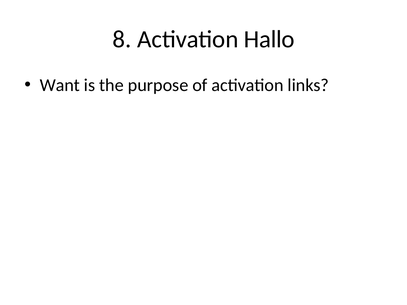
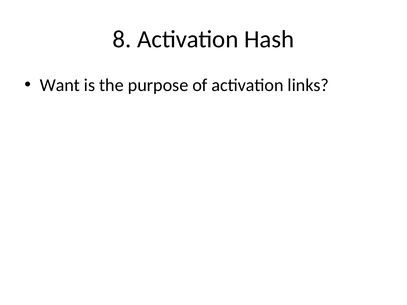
Hallo: Hallo -> Hash
